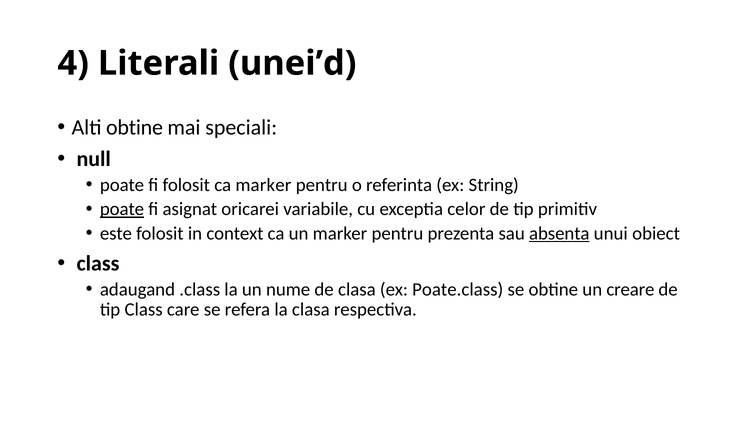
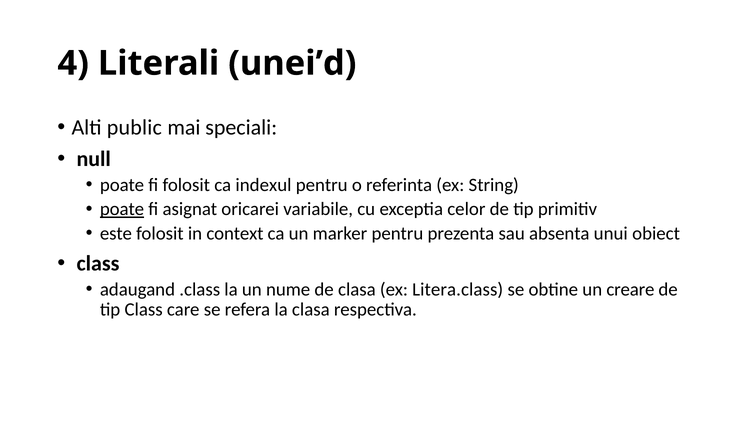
Alti obtine: obtine -> public
ca marker: marker -> indexul
absenta underline: present -> none
Poate.class: Poate.class -> Litera.class
